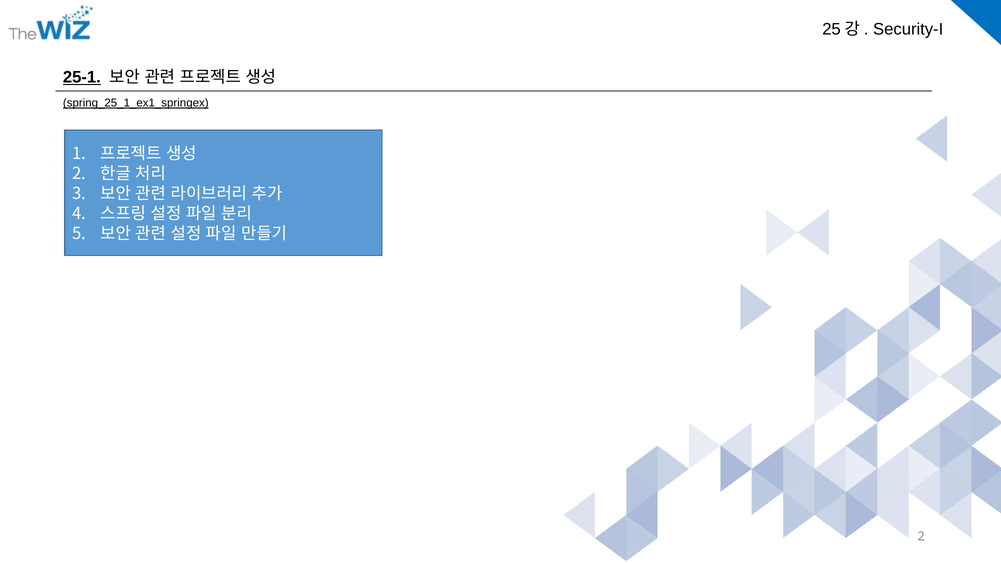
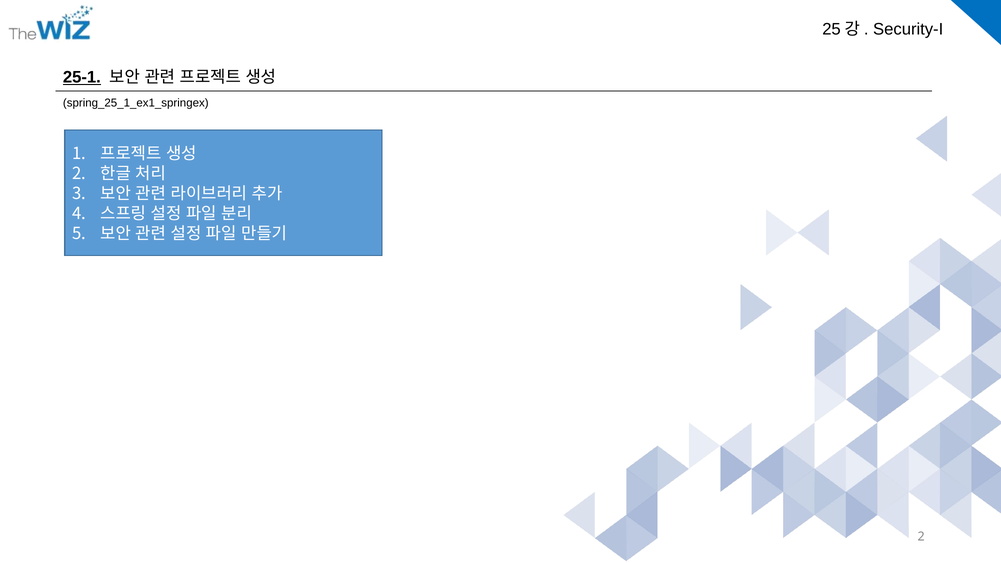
spring_25_1_ex1_springex underline: present -> none
